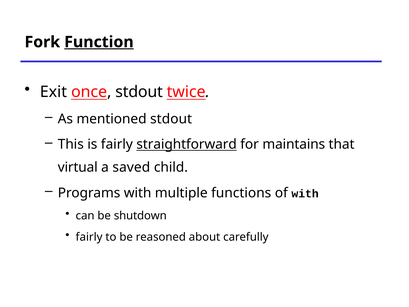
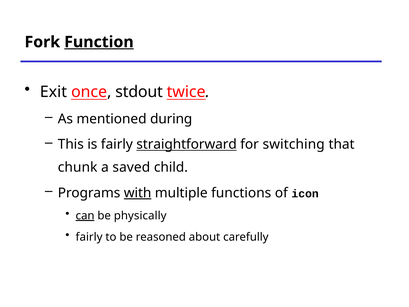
mentioned stdout: stdout -> during
maintains: maintains -> switching
virtual: virtual -> chunk
with at (138, 193) underline: none -> present
of with: with -> icon
can underline: none -> present
shutdown: shutdown -> physically
